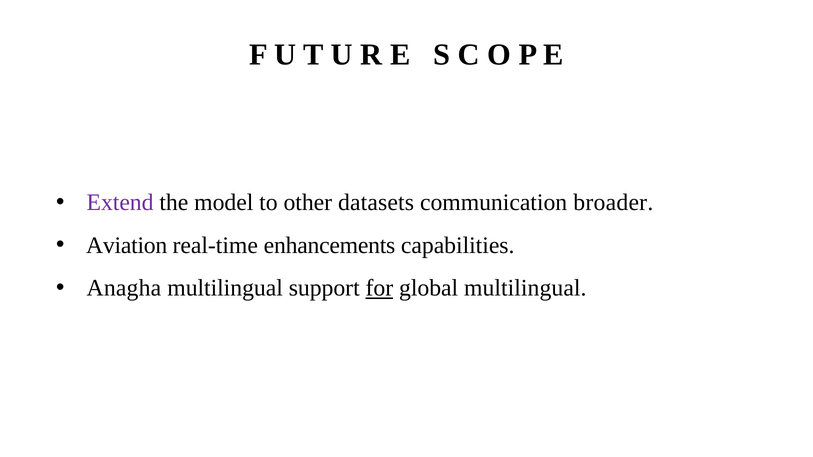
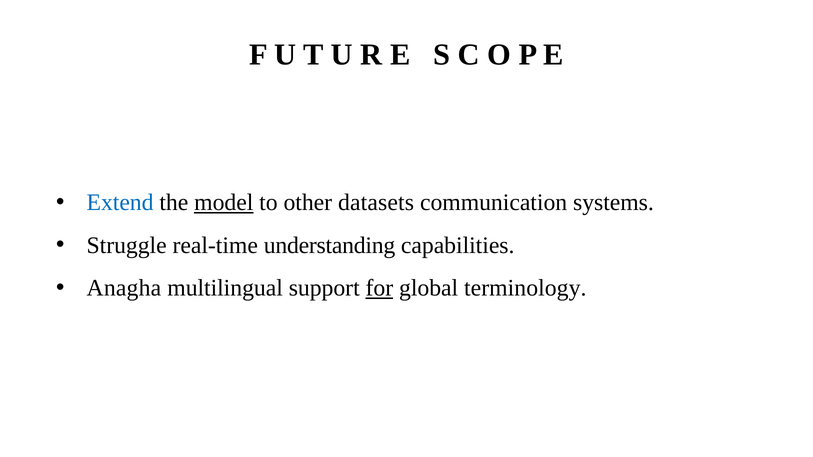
Extend colour: purple -> blue
model underline: none -> present
broader: broader -> systems
Aviation: Aviation -> Struggle
enhancements: enhancements -> understanding
global multilingual: multilingual -> terminology
